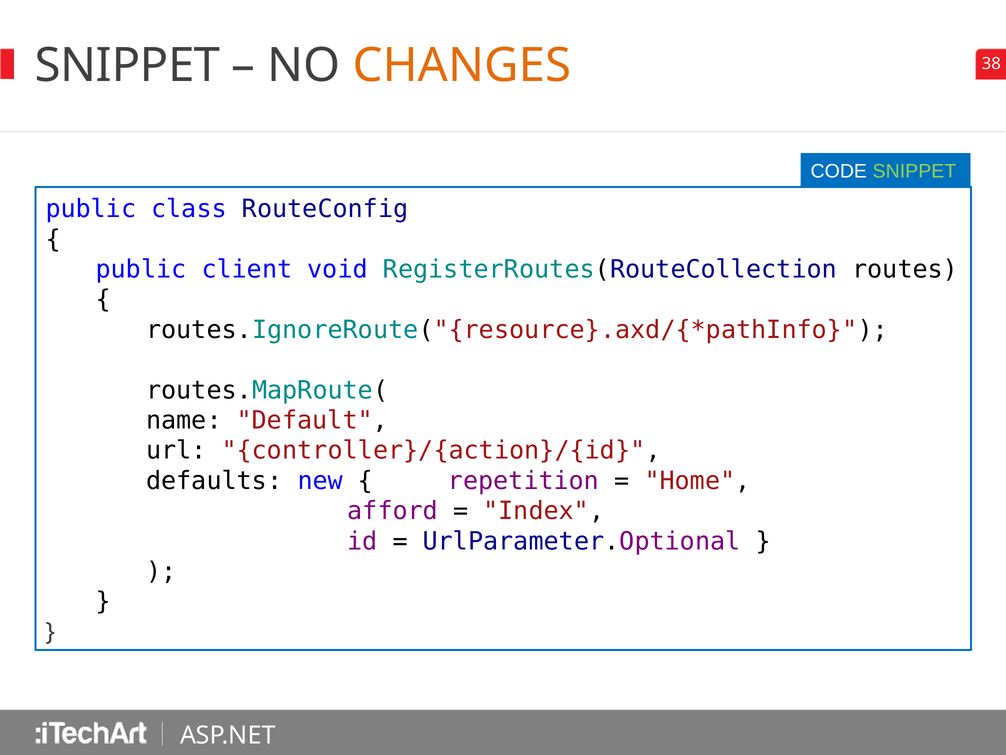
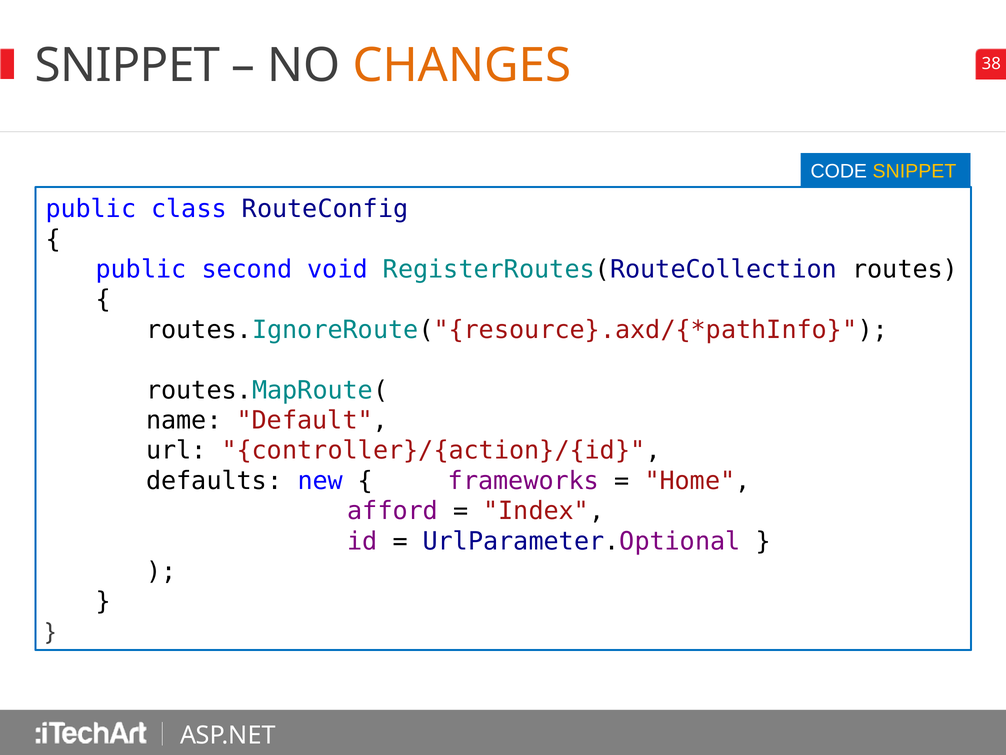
SNIPPET at (914, 171) colour: light green -> yellow
client: client -> second
repetition: repetition -> frameworks
